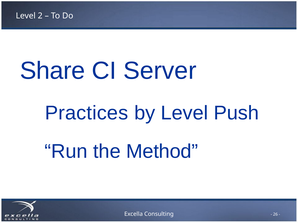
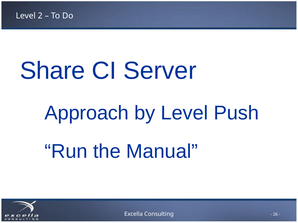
Practices: Practices -> Approach
Method: Method -> Manual
